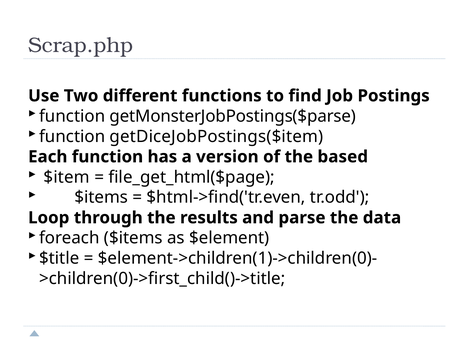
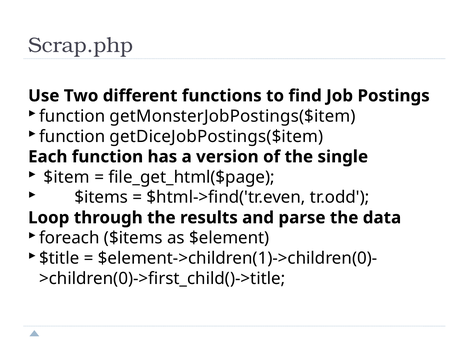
getMonsterJobPostings($parse: getMonsterJobPostings($parse -> getMonsterJobPostings($item
based: based -> single
